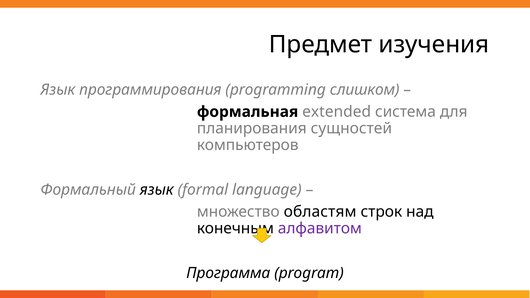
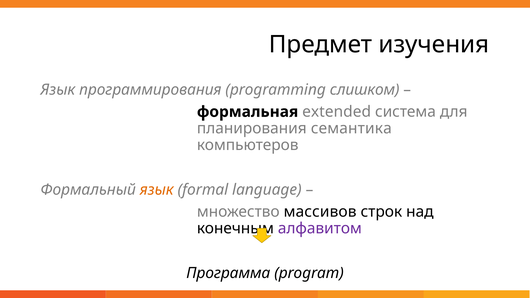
сущностей: сущностей -> семантика
язык at (157, 190) colour: black -> orange
областям: областям -> массивов
